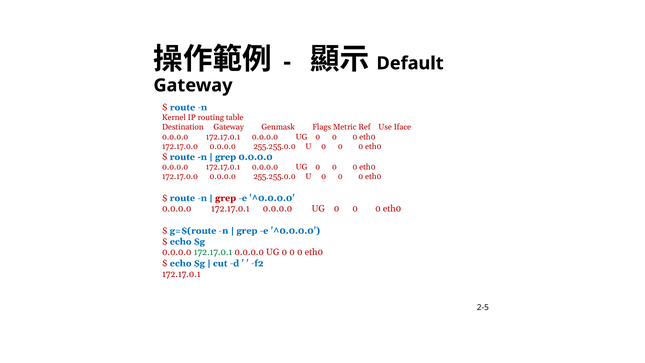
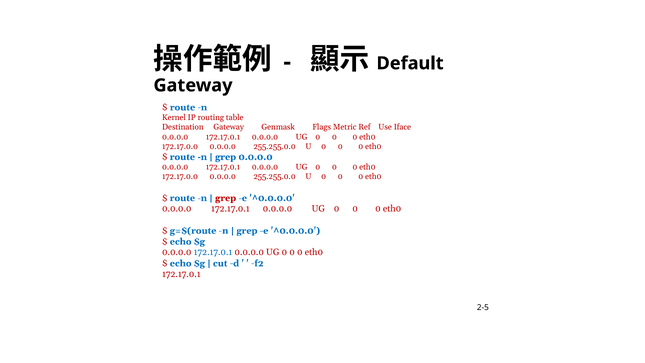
172.17.0.1 at (213, 252) colour: green -> blue
